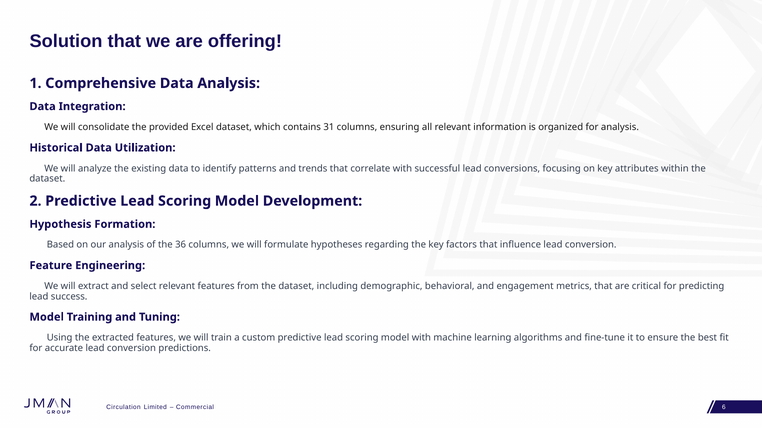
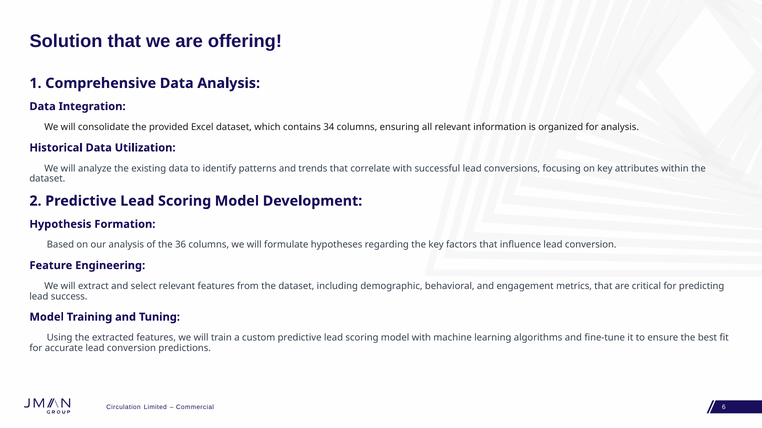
31: 31 -> 34
